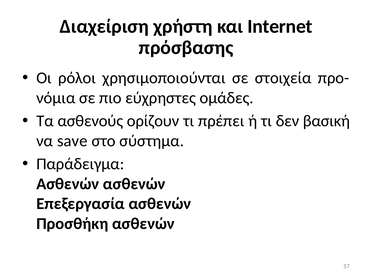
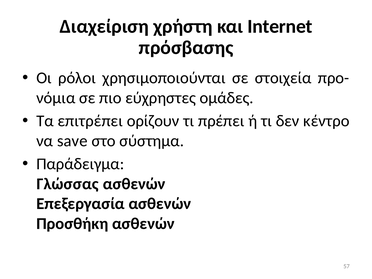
ασθενούς: ασθενούς -> επιτρέπει
βασική: βασική -> κέντρο
Ασθενών at (68, 184): Ασθενών -> Γλώσσας
